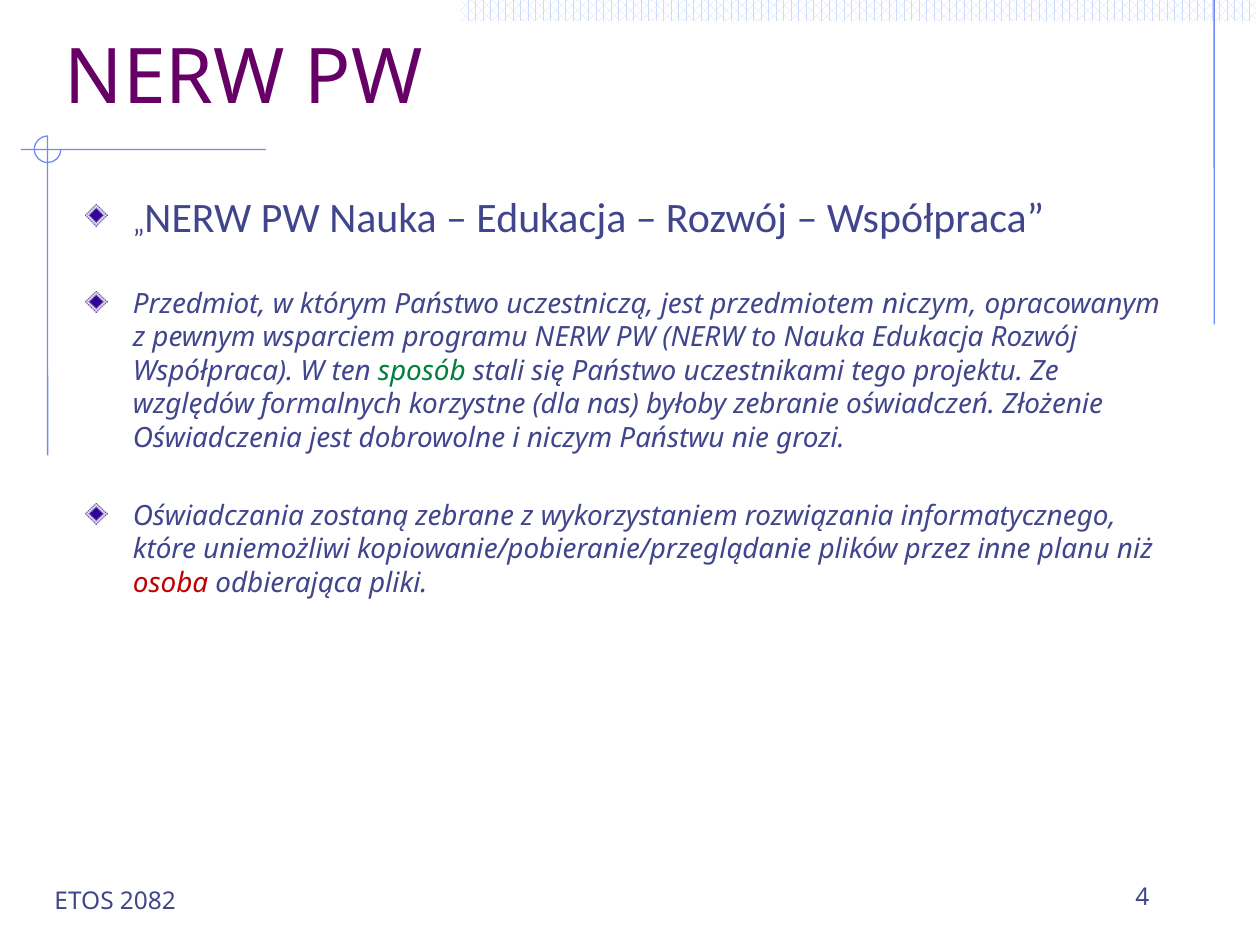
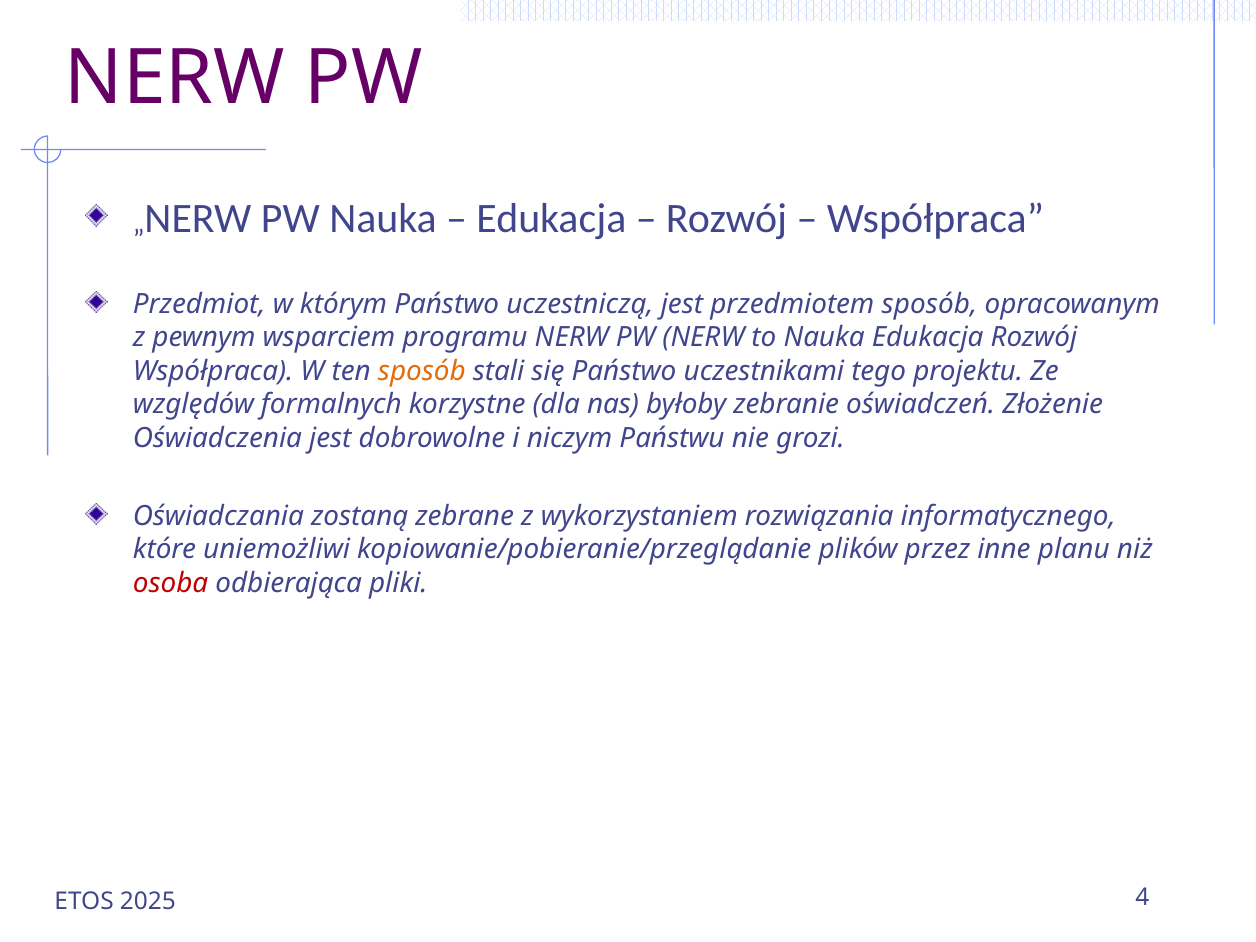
przedmiotem niczym: niczym -> sposób
sposób at (422, 371) colour: green -> orange
2082: 2082 -> 2025
